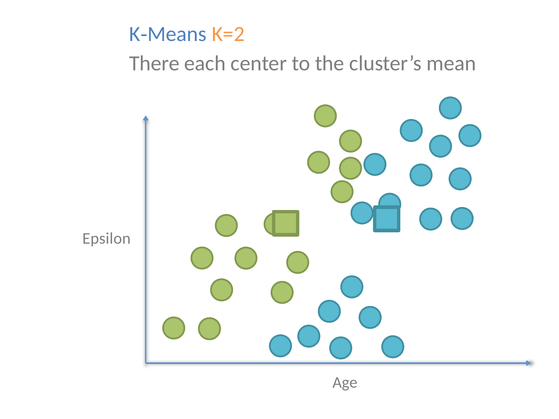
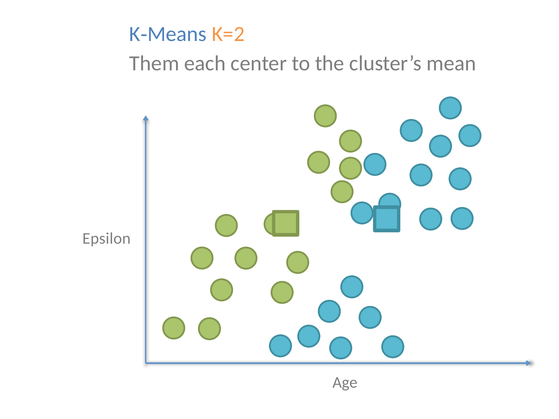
There: There -> Them
